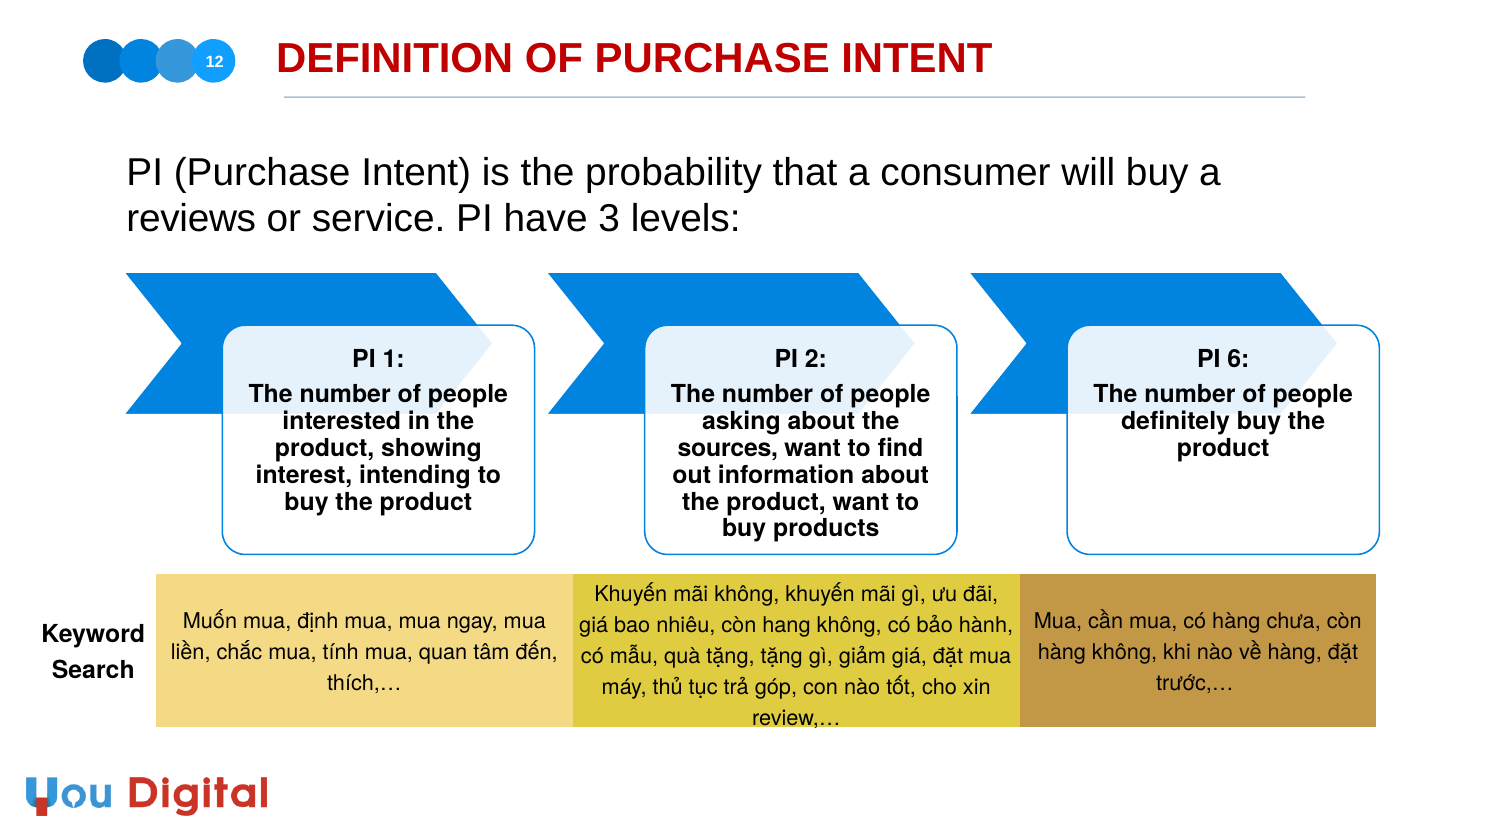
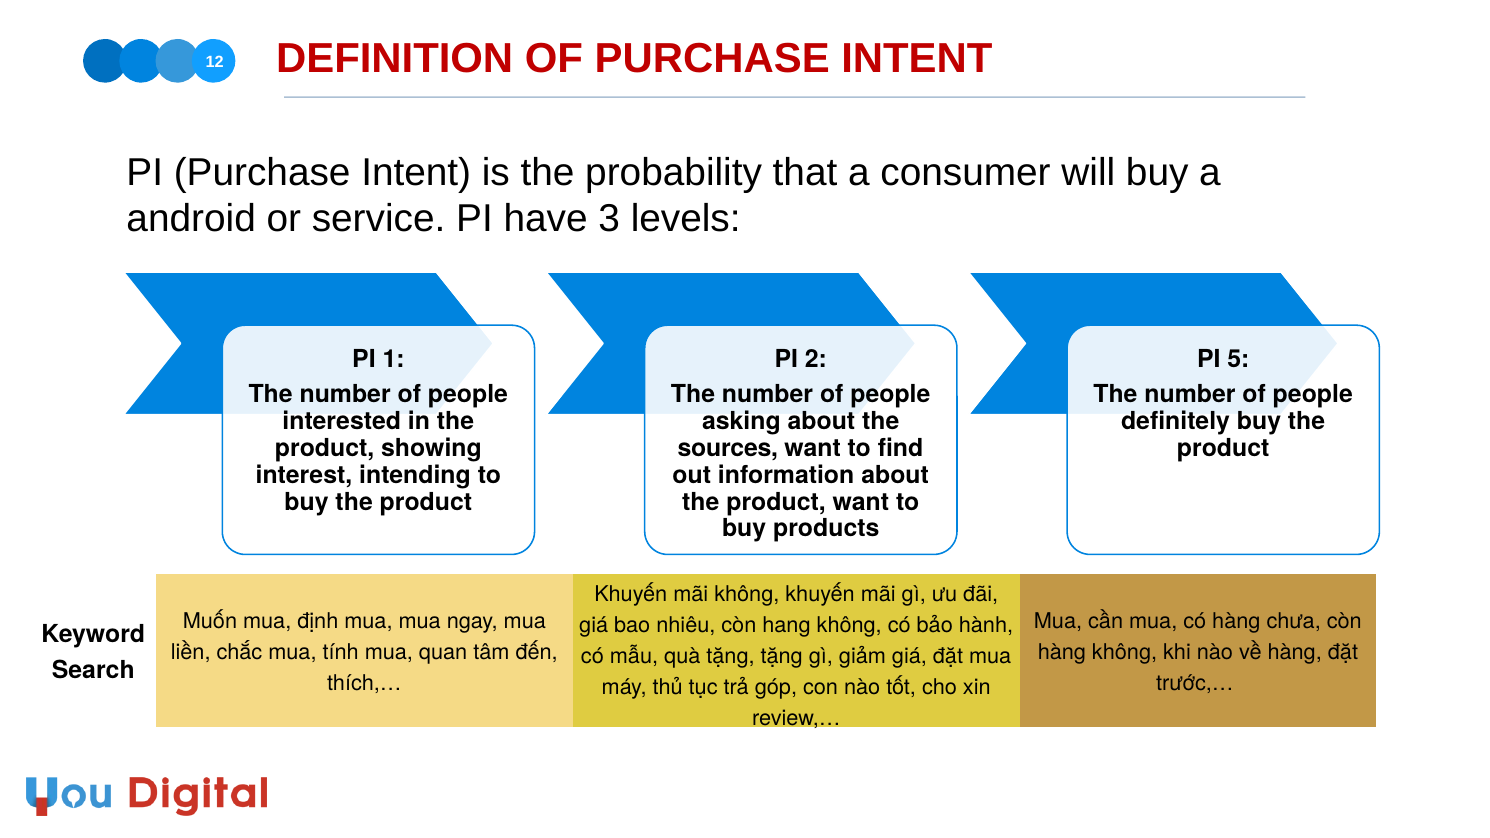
reviews: reviews -> android
6: 6 -> 5
